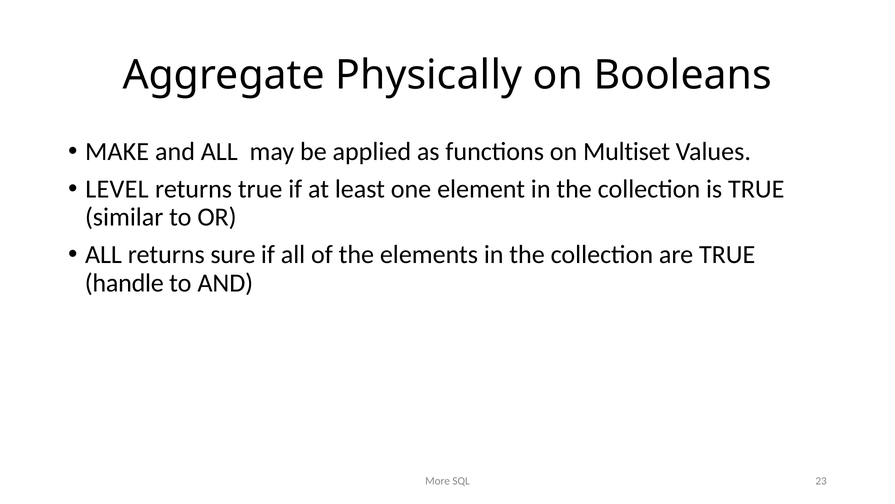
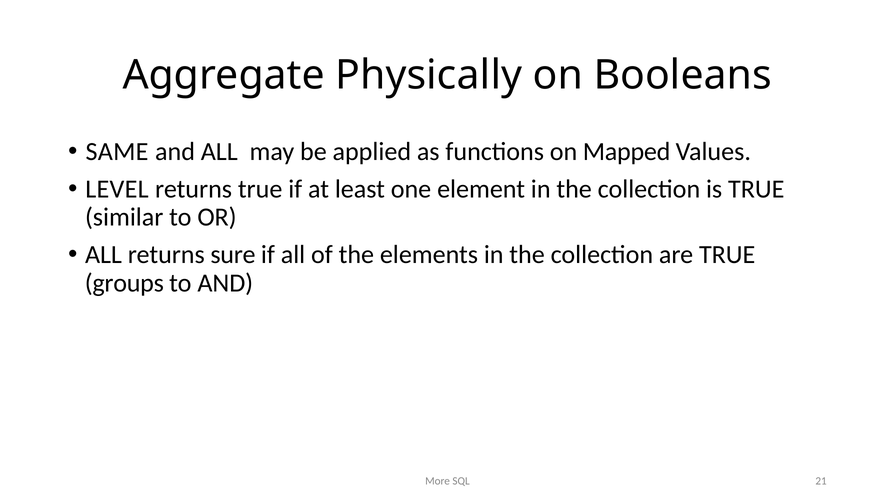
MAKE: MAKE -> SAME
Multiset: Multiset -> Mapped
handle: handle -> groups
23: 23 -> 21
